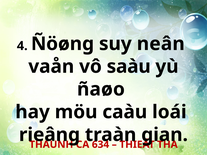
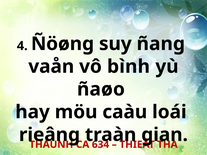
neân: neân -> ñang
saàu: saàu -> bình
